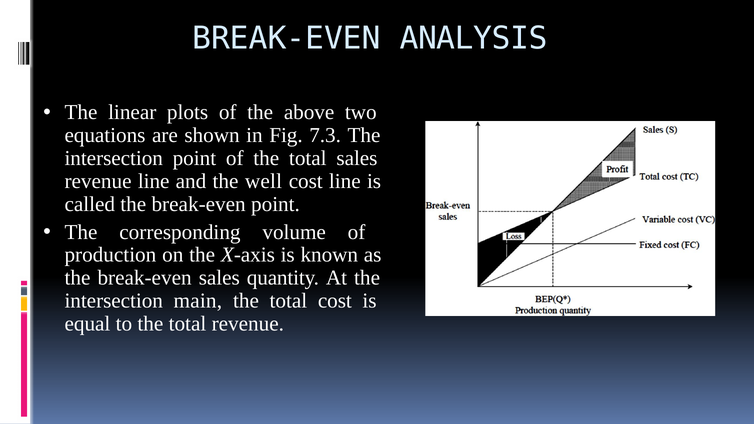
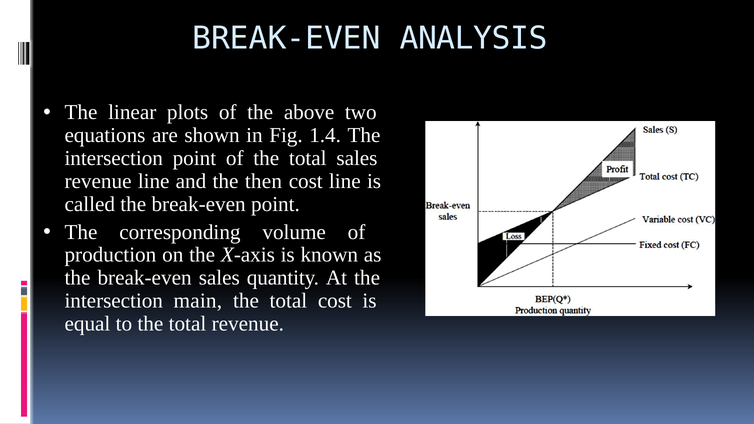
7.3: 7.3 -> 1.4
well: well -> then
